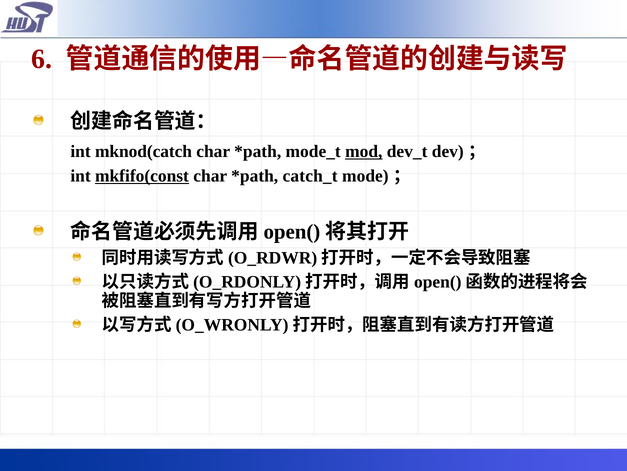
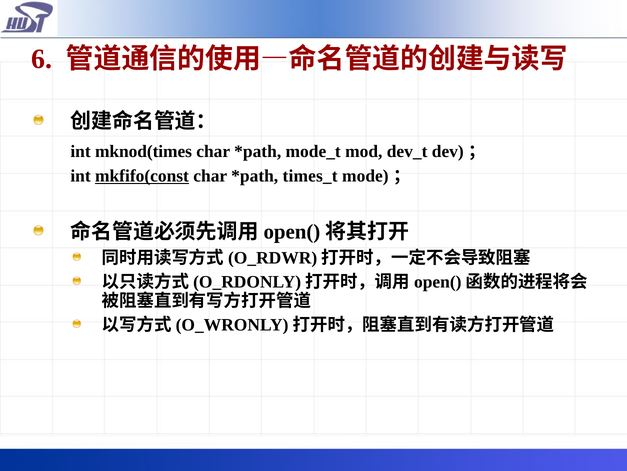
mknod(catch: mknod(catch -> mknod(times
mod underline: present -> none
catch_t: catch_t -> times_t
